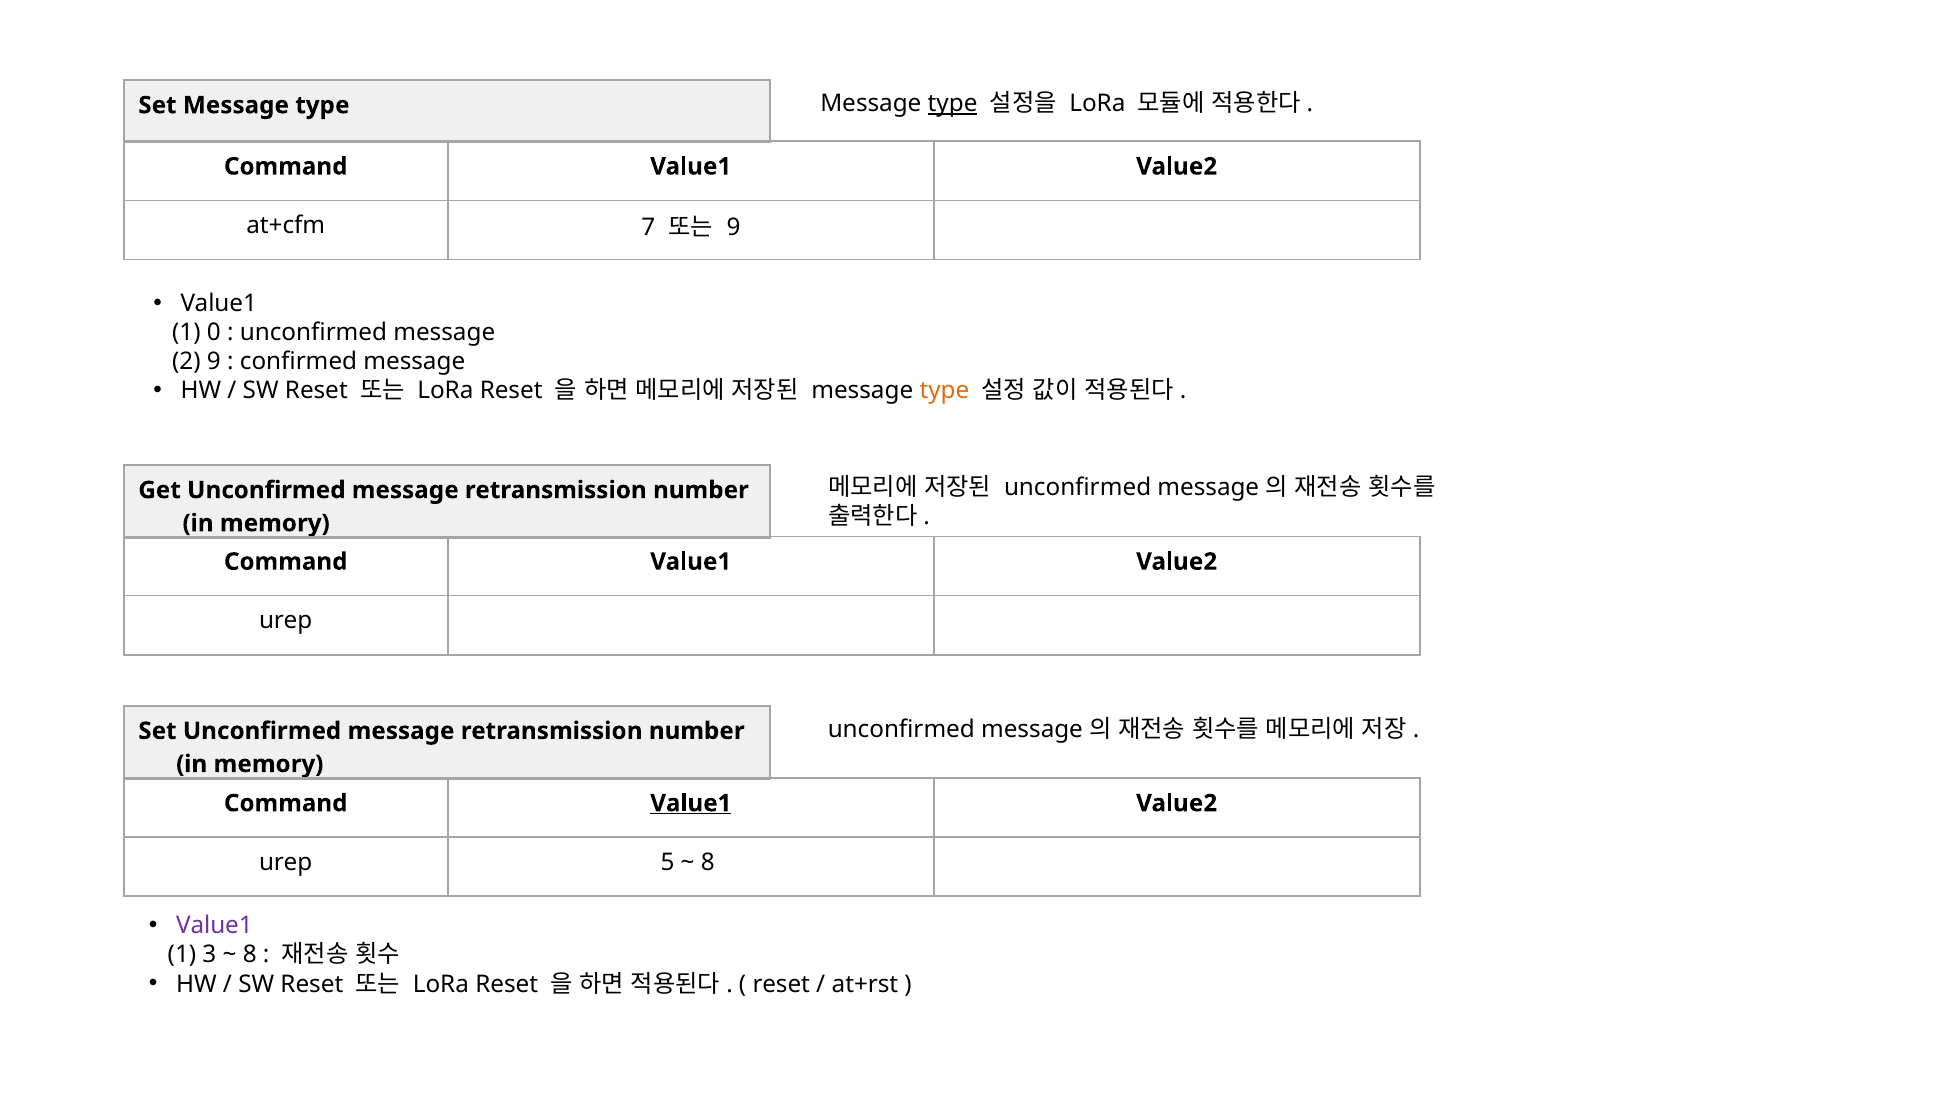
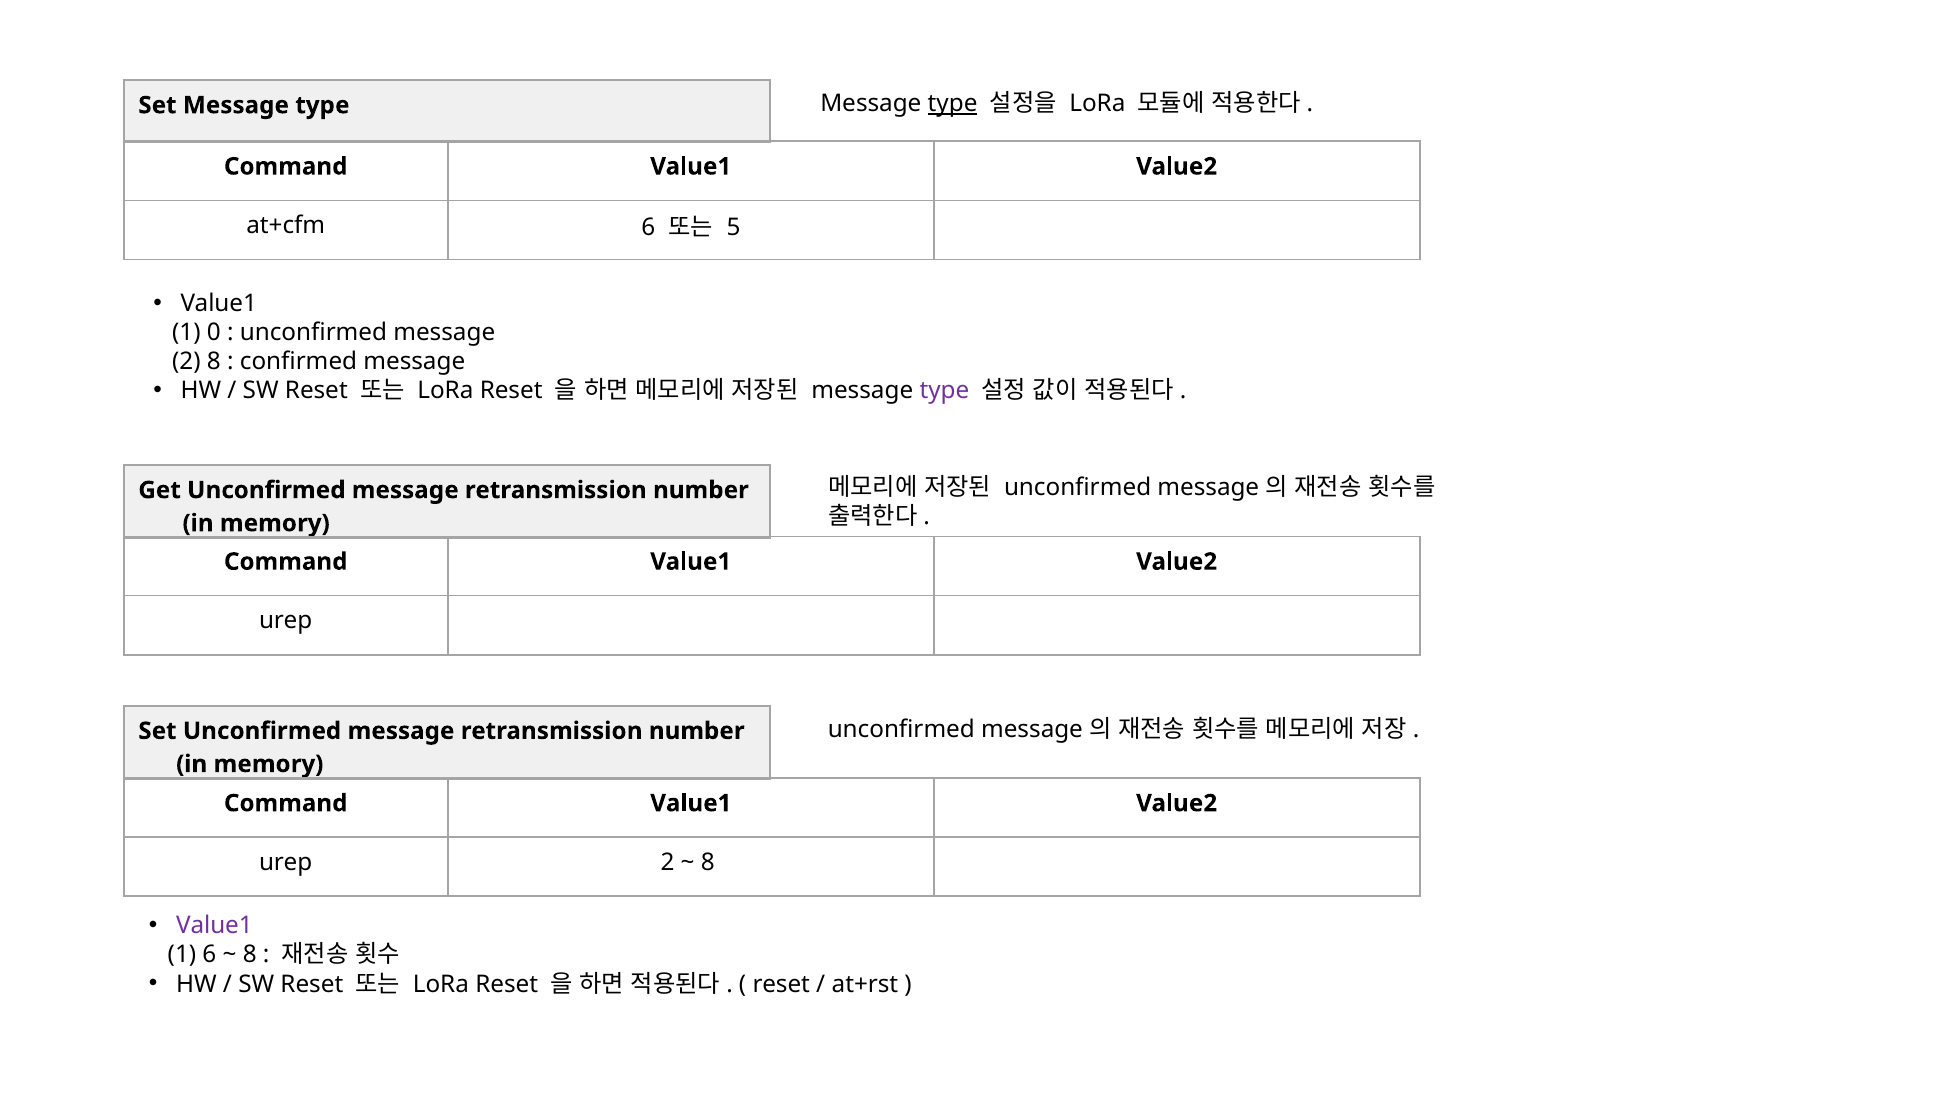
at+cfm 7: 7 -> 6
9 at (733, 228): 9 -> 5
2 9: 9 -> 8
type at (944, 391) colour: orange -> purple
Value1 at (691, 803) underline: present -> none
urep 5: 5 -> 2
1 3: 3 -> 6
